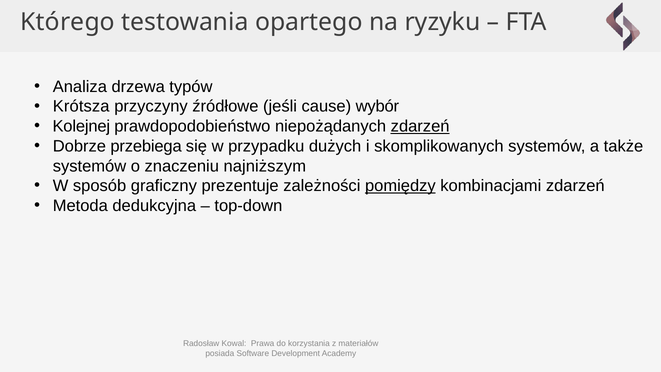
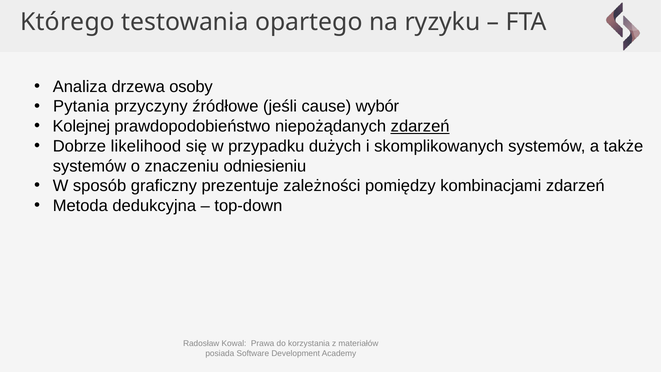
typów: typów -> osoby
Krótsza: Krótsza -> Pytania
przebiega: przebiega -> likelihood
najniższym: najniższym -> odniesieniu
pomiędzy underline: present -> none
